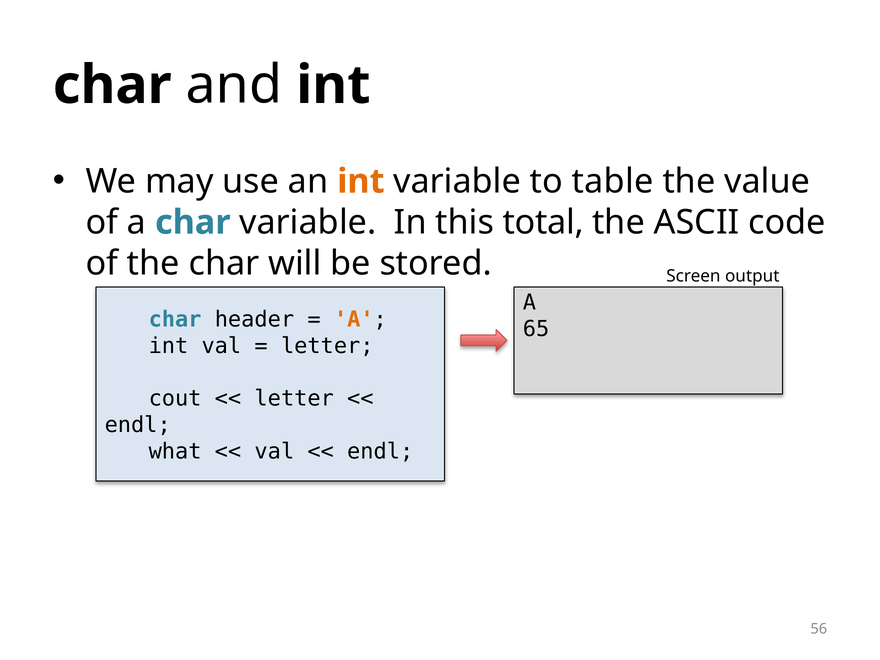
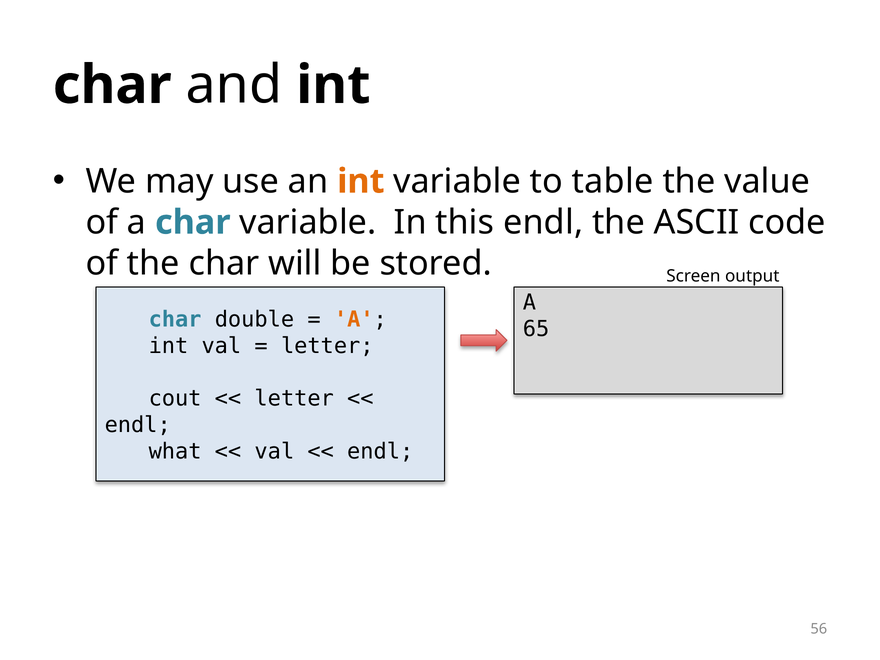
this total: total -> endl
header: header -> double
